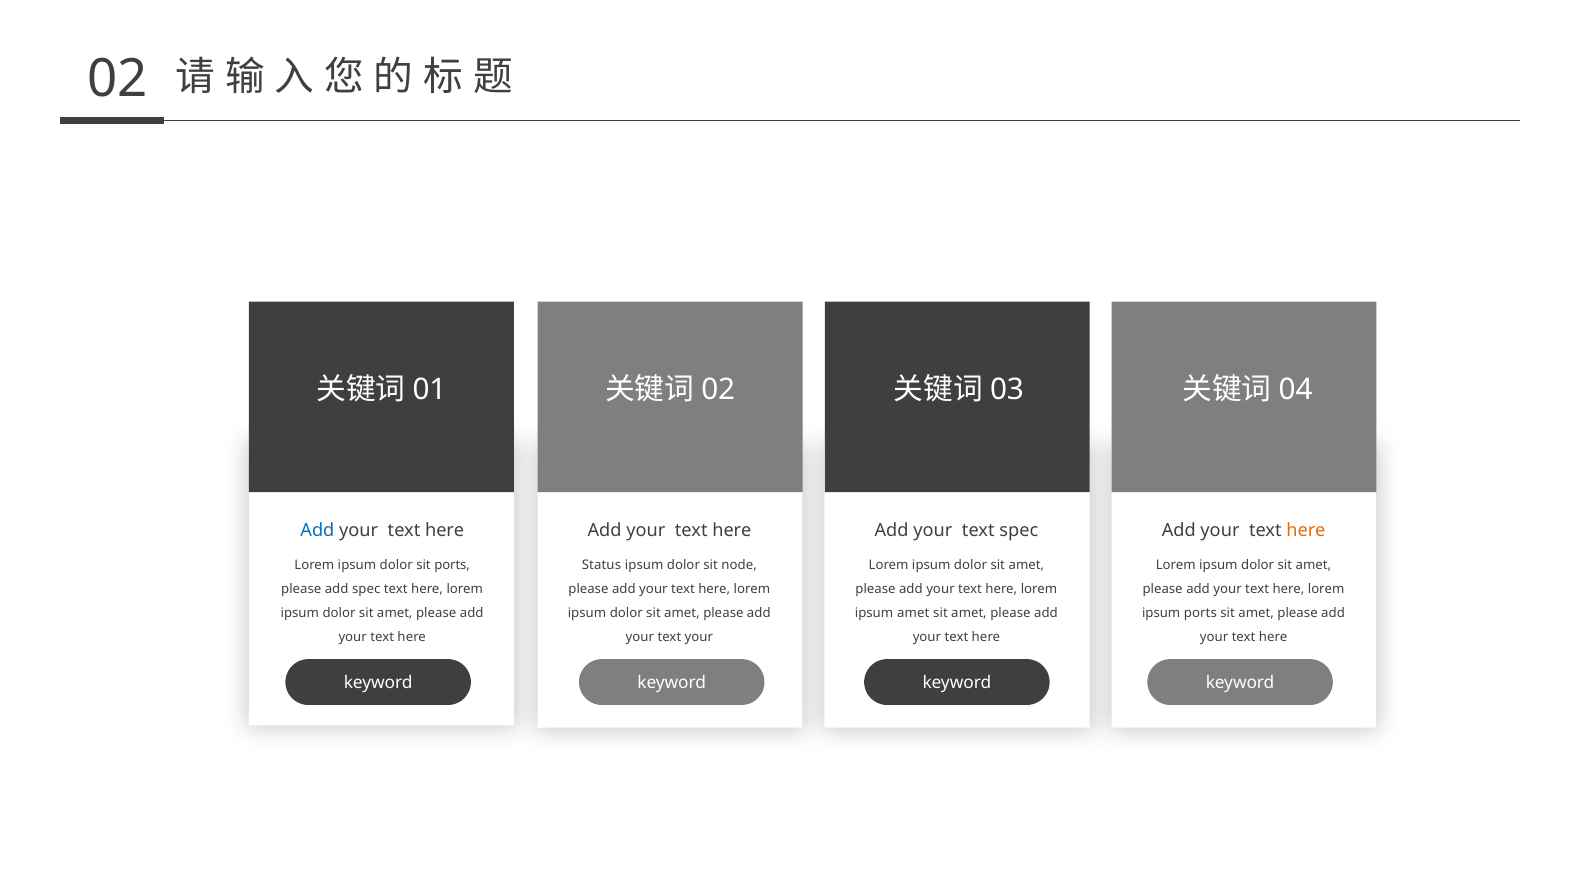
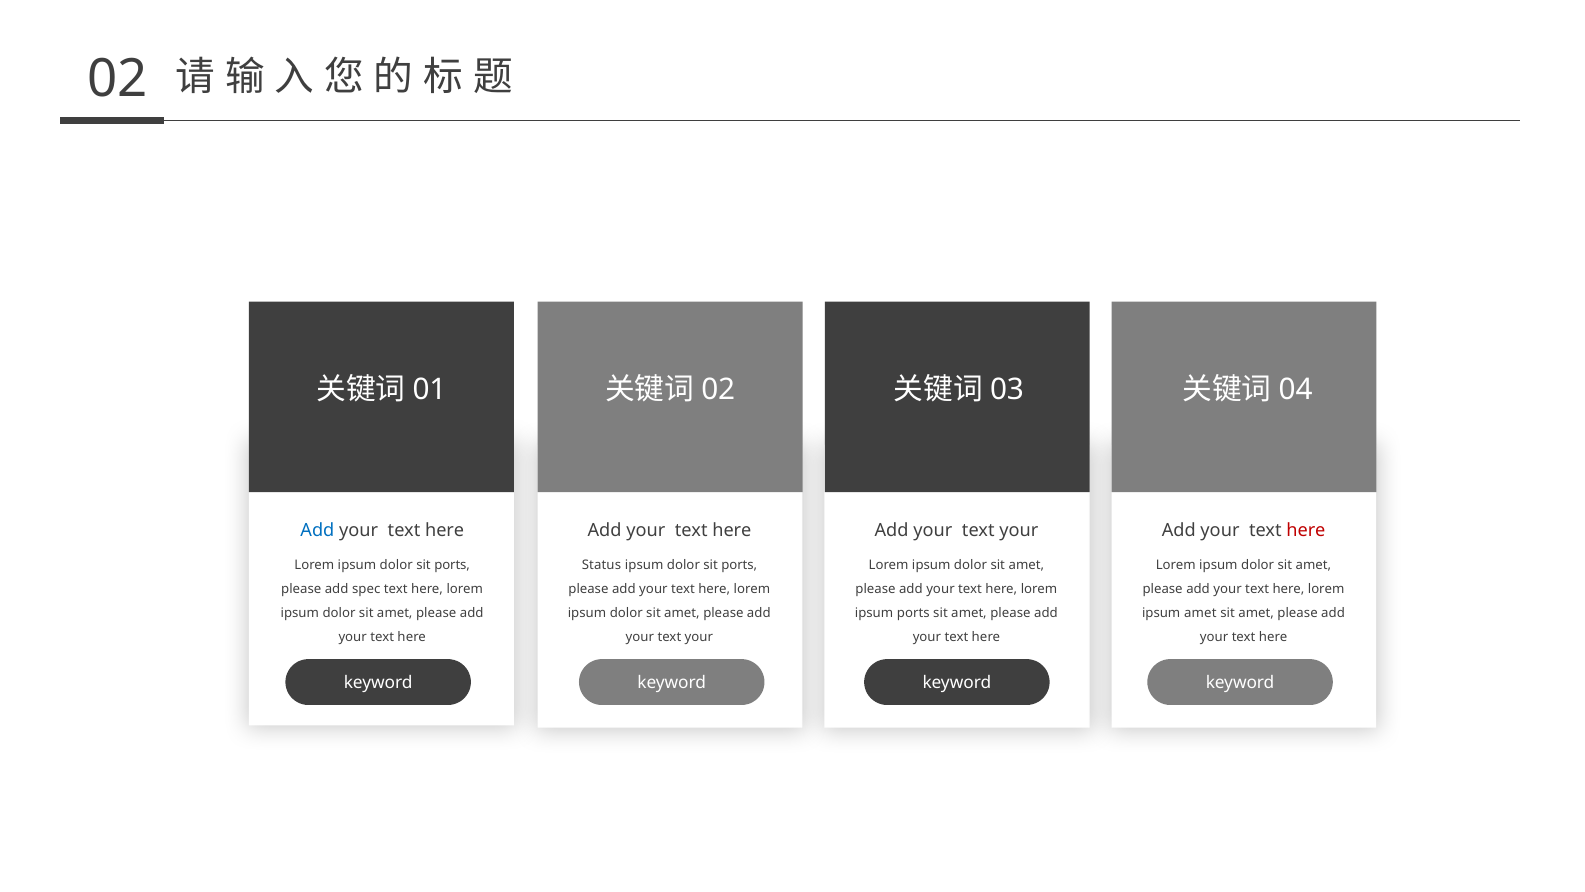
spec at (1019, 530): spec -> your
here at (1306, 530) colour: orange -> red
node at (739, 565): node -> ports
ipsum amet: amet -> ports
ipsum ports: ports -> amet
